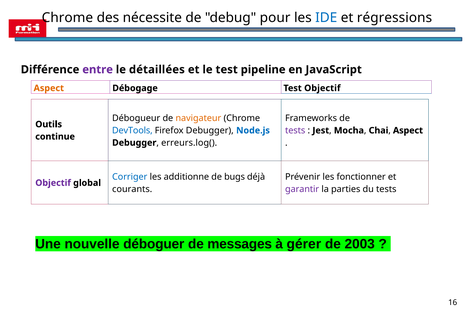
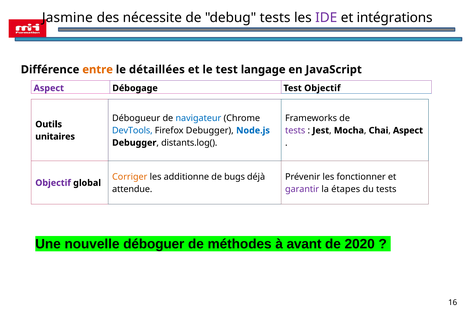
Chrome at (67, 18): Chrome -> Jasmine
debug pour: pour -> tests
IDE colour: blue -> purple
régressions: régressions -> intégrations
entre colour: purple -> orange
pipeline: pipeline -> langage
Aspect at (49, 88) colour: orange -> purple
navigateur colour: orange -> blue
continue: continue -> unitaires
erreurs.log(: erreurs.log( -> distants.log(
Corriger colour: blue -> orange
courants: courants -> attendue
parties: parties -> étapes
messages: messages -> méthodes
gérer: gérer -> avant
2003: 2003 -> 2020
